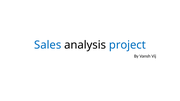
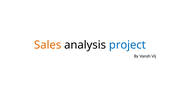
Sales colour: blue -> orange
